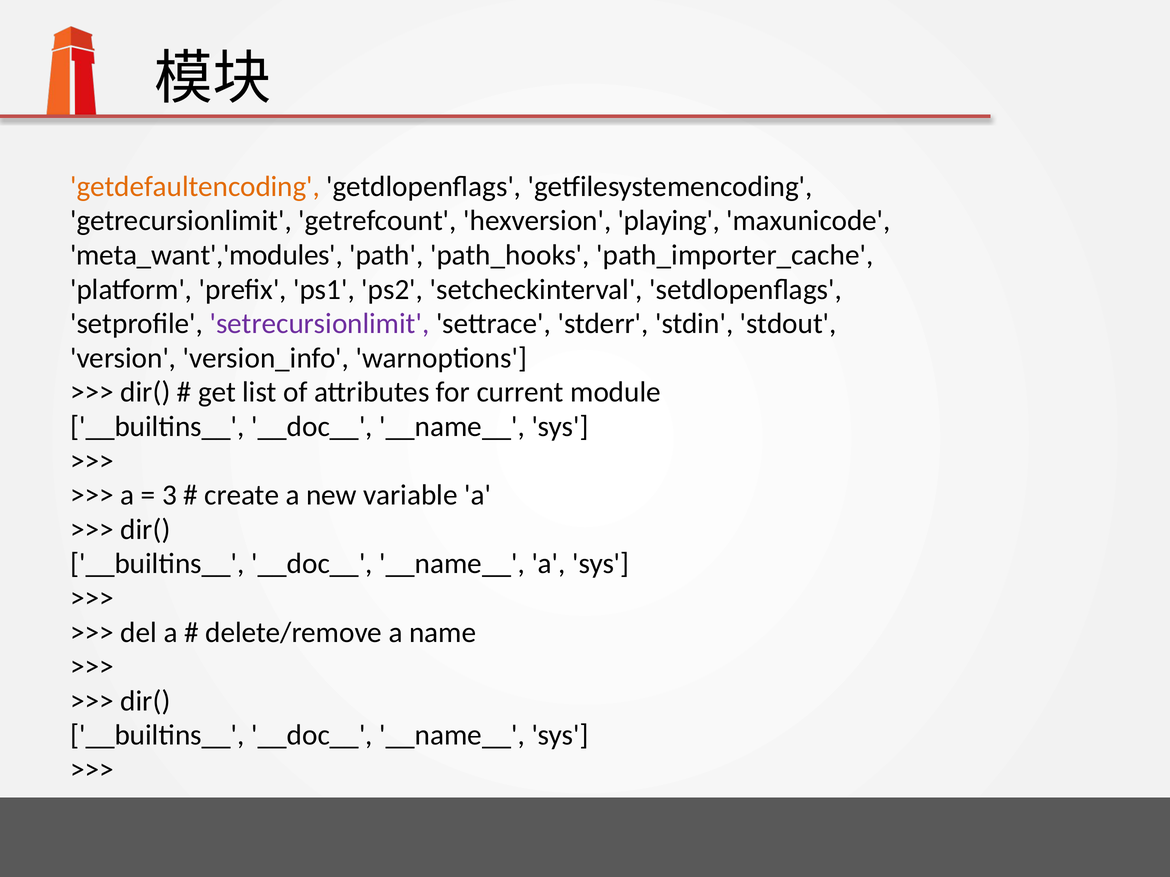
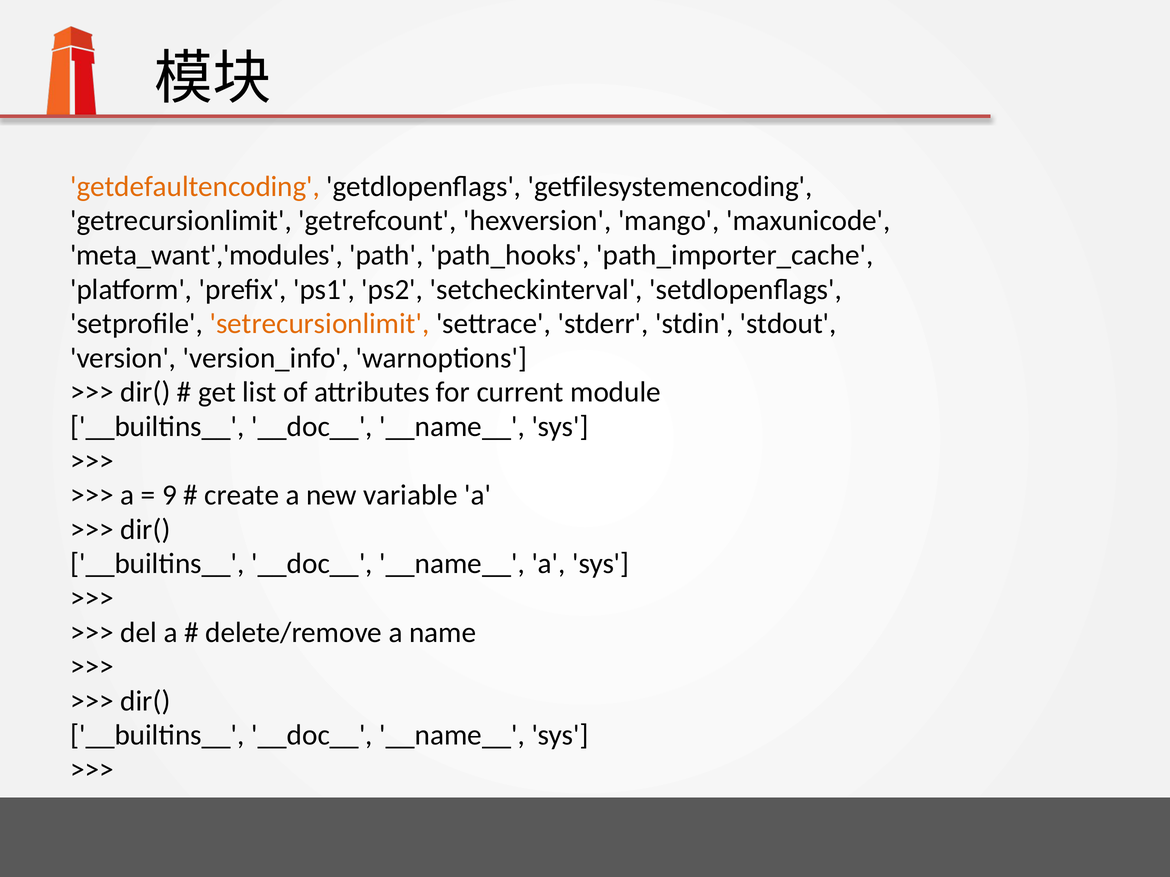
playing: playing -> mango
setrecursionlimit colour: purple -> orange
3: 3 -> 9
